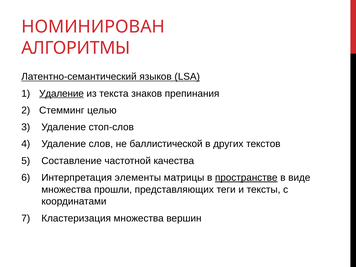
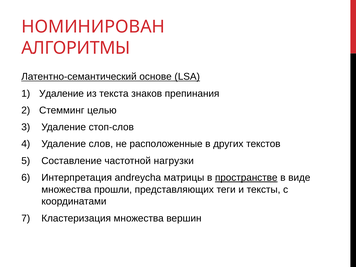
языков: языков -> основе
Удаление at (61, 93) underline: present -> none
баллистической: баллистической -> расположенные
качества: качества -> нагрузки
элементы: элементы -> andreycha
